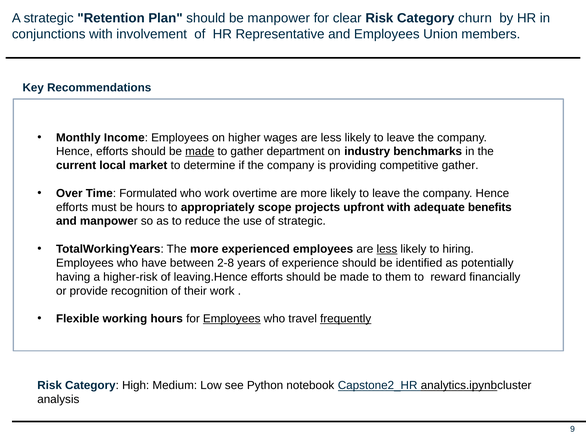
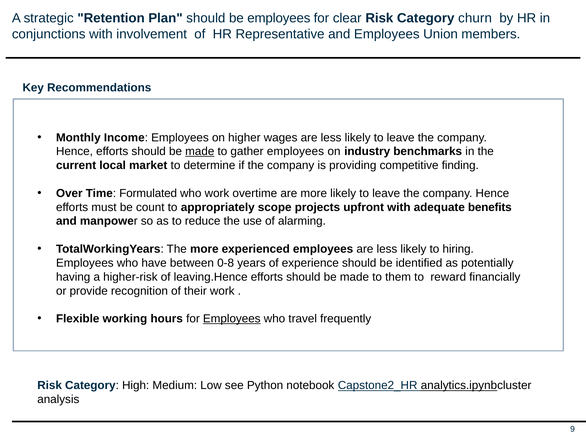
be manpower: manpower -> employees
gather department: department -> employees
competitive gather: gather -> finding
be hours: hours -> count
of strategic: strategic -> alarming
less at (387, 249) underline: present -> none
2-8: 2-8 -> 0-8
frequently underline: present -> none
